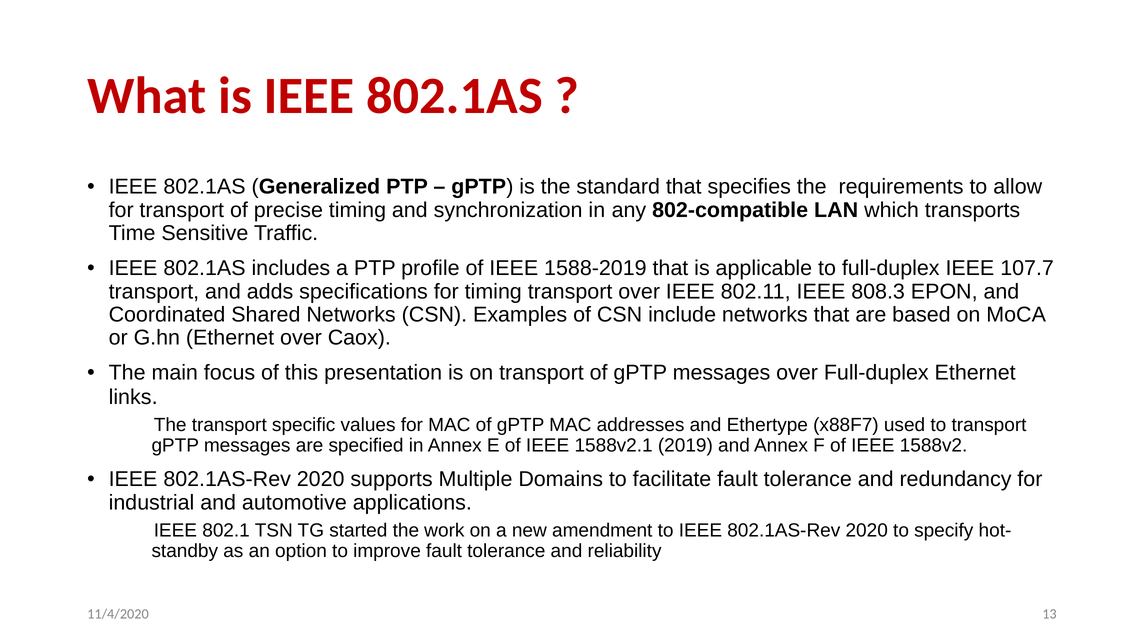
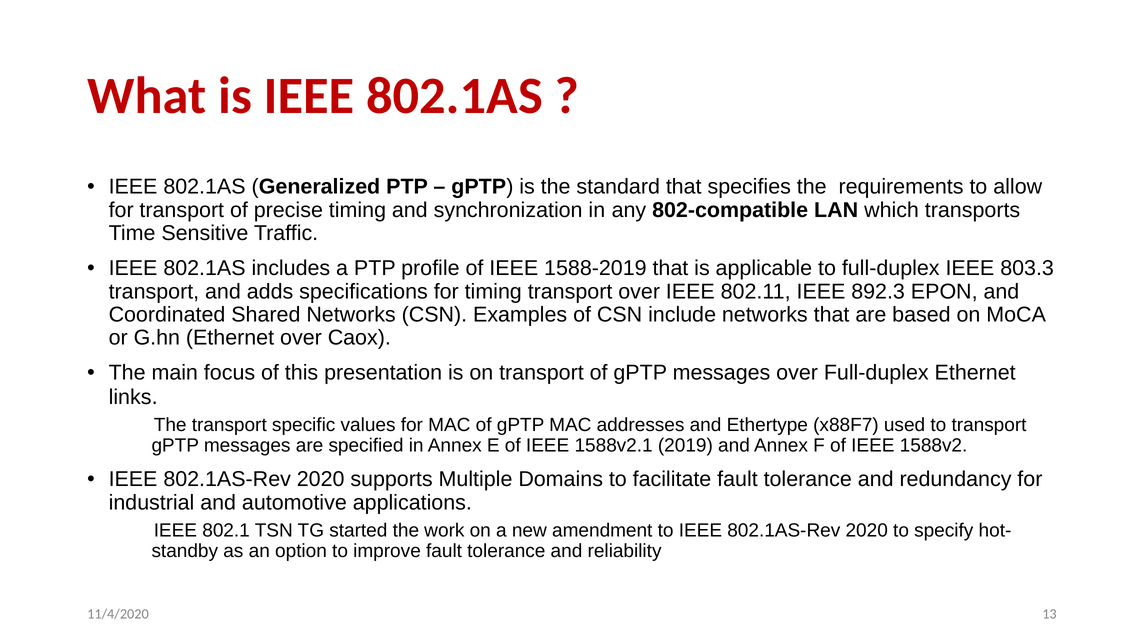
107.7: 107.7 -> 803.3
808.3: 808.3 -> 892.3
